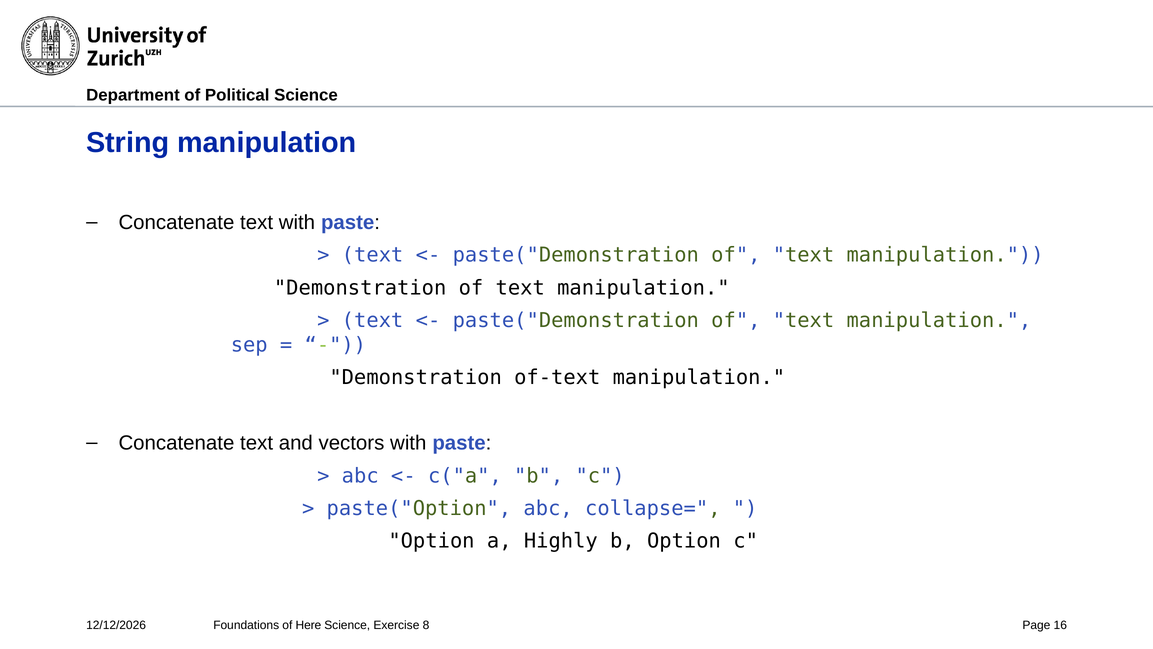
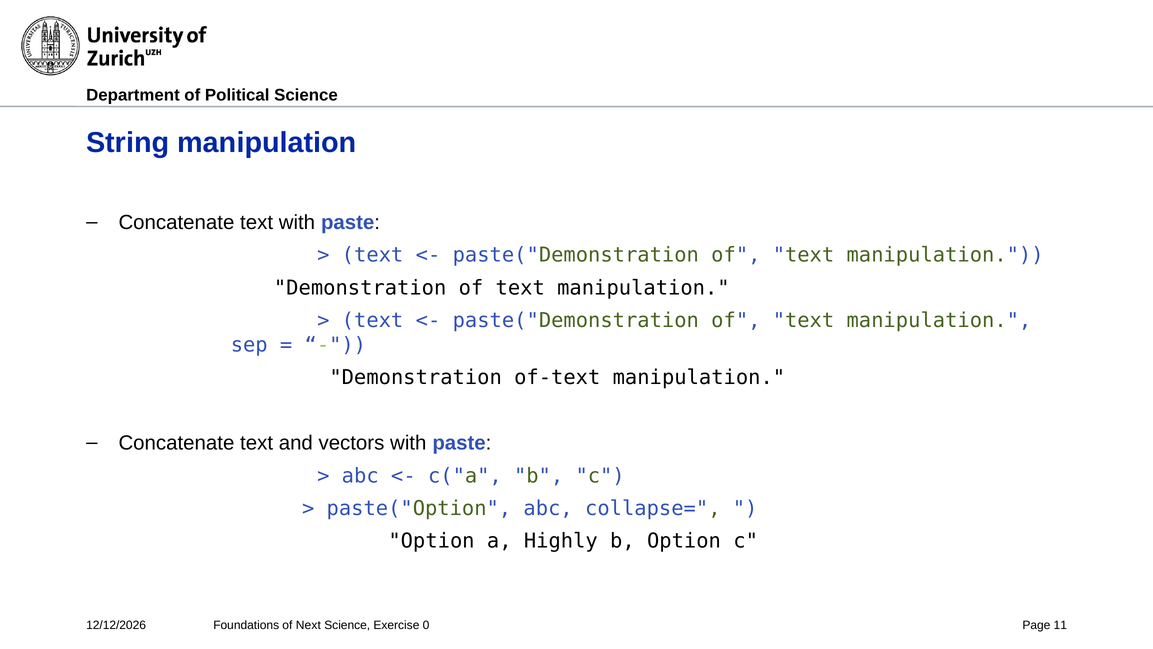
Here: Here -> Next
8: 8 -> 0
16: 16 -> 11
